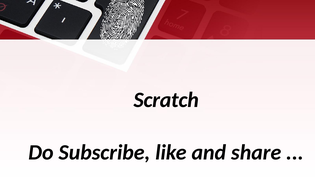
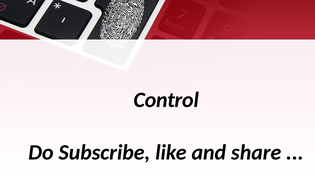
Scratch: Scratch -> Control
